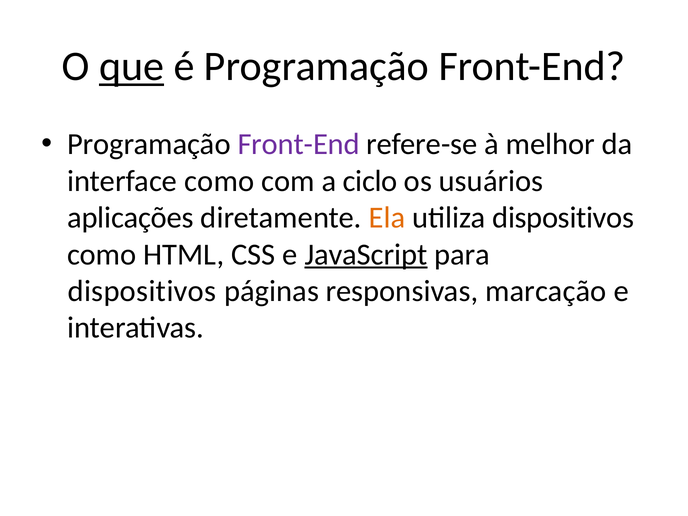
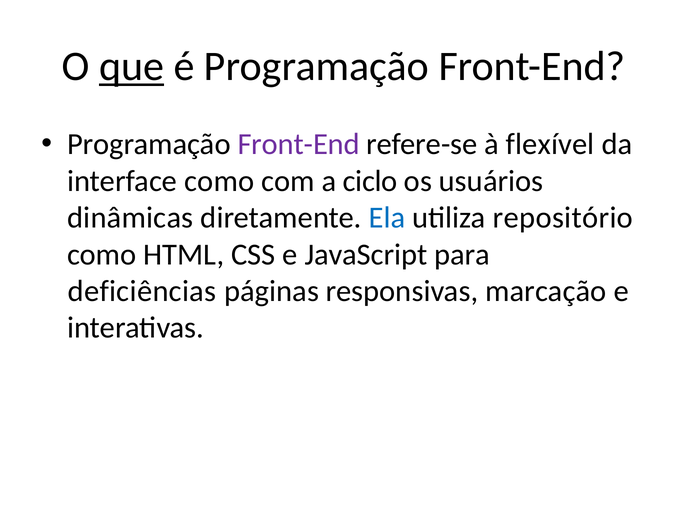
melhor: melhor -> flexível
aplicações: aplicações -> dinâmicas
Ela colour: orange -> blue
utiliza dispositivos: dispositivos -> repositório
JavaScript underline: present -> none
dispositivos at (142, 291): dispositivos -> deficiências
